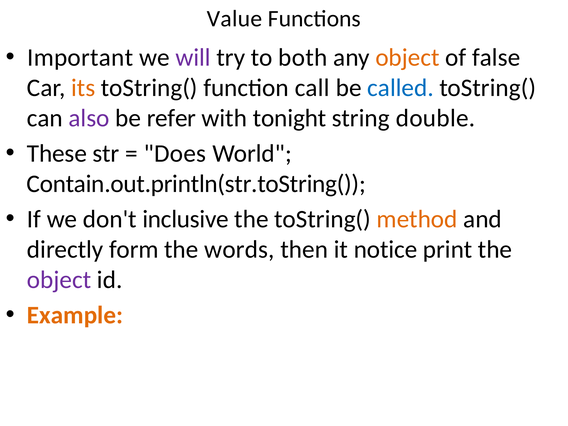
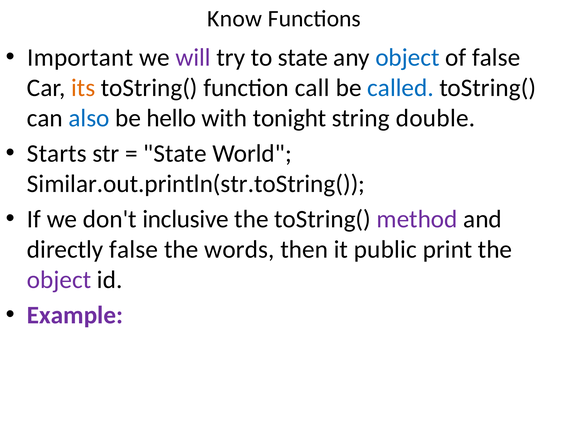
Value: Value -> Know
to both: both -> state
object at (407, 58) colour: orange -> blue
also colour: purple -> blue
refer: refer -> hello
These: These -> Starts
Does at (175, 154): Does -> State
Contain.out.println(str.toString(: Contain.out.println(str.toString( -> Similar.out.println(str.toString(
method colour: orange -> purple
directly form: form -> false
notice: notice -> public
Example colour: orange -> purple
